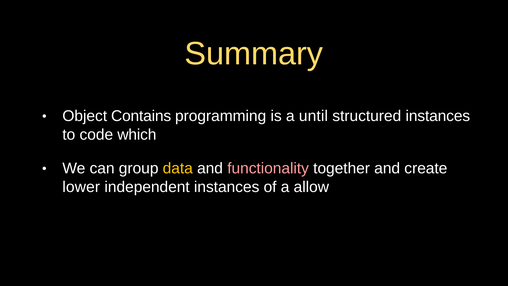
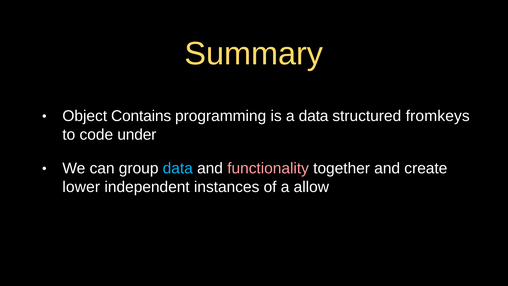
a until: until -> data
structured instances: instances -> fromkeys
which: which -> under
data at (178, 168) colour: yellow -> light blue
